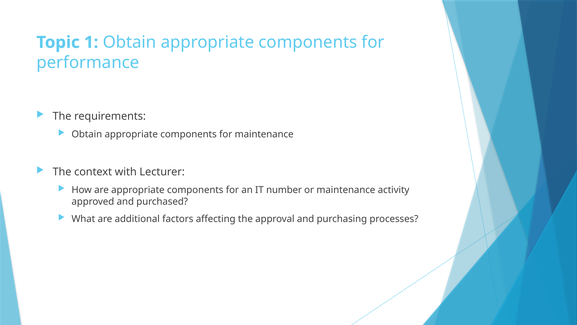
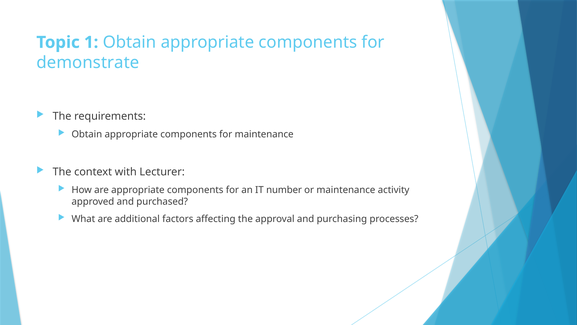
performance: performance -> demonstrate
